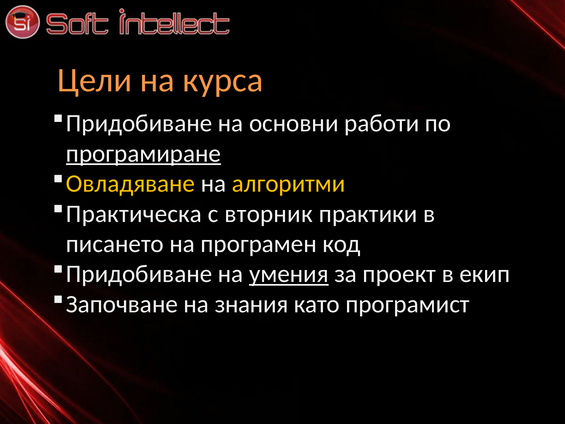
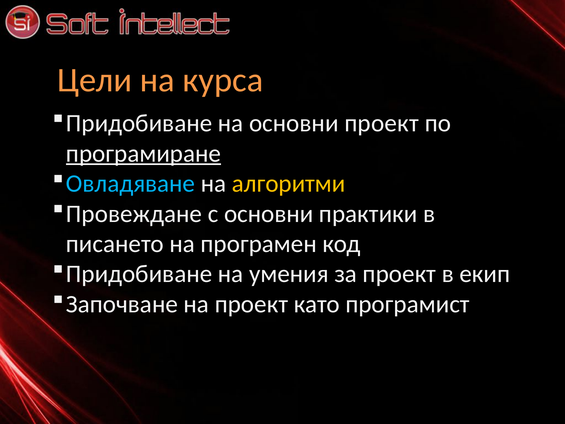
основни работи: работи -> проект
Овладяване colour: yellow -> light blue
Практическа: Практическа -> Провеждане
с вторник: вторник -> основни
умения underline: present -> none
на знания: знания -> проект
